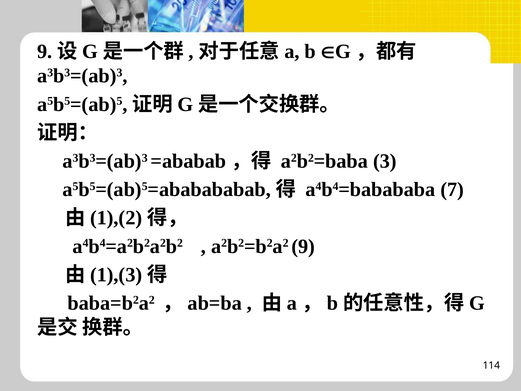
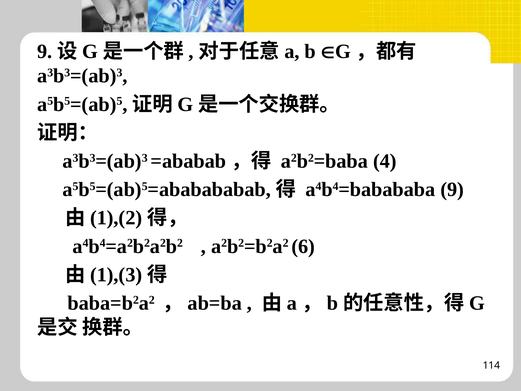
3: 3 -> 4
a4b4=babababa 7: 7 -> 9
a2b2=b2a2 9: 9 -> 6
